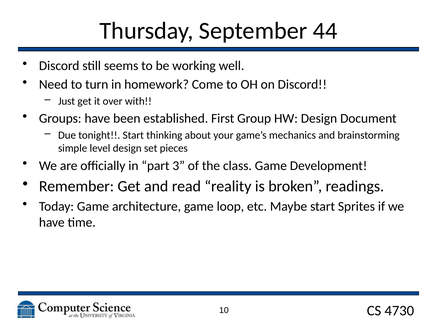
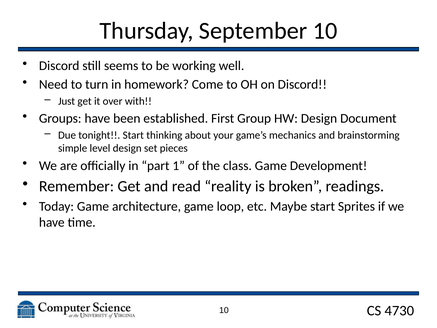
September 44: 44 -> 10
3: 3 -> 1
